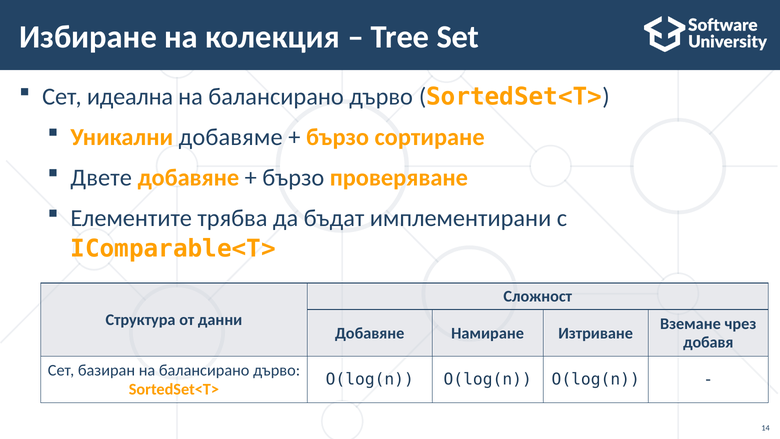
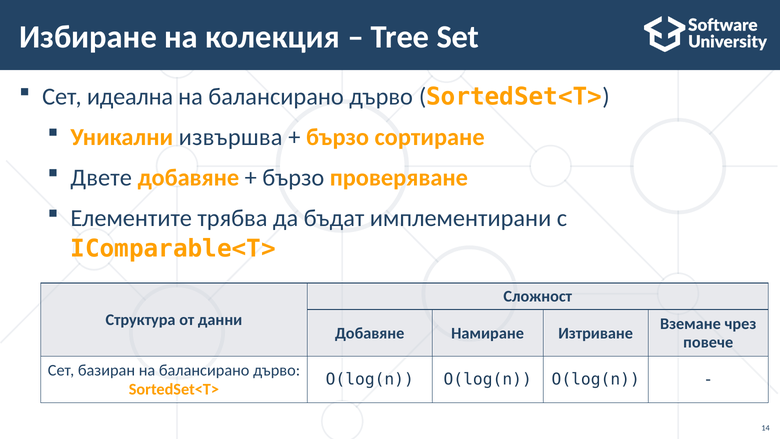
добавяме: добавяме -> извършва
добавя: добавя -> повече
